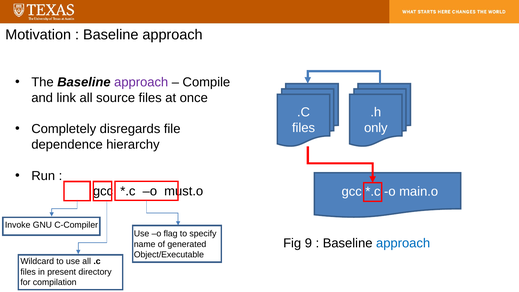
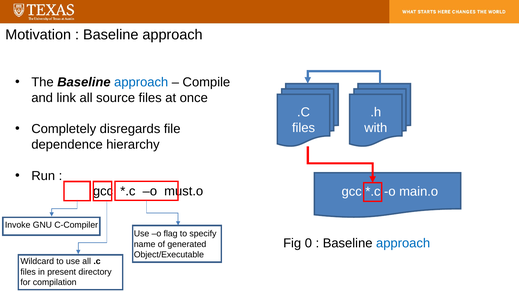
approach at (141, 82) colour: purple -> blue
only: only -> with
9: 9 -> 0
